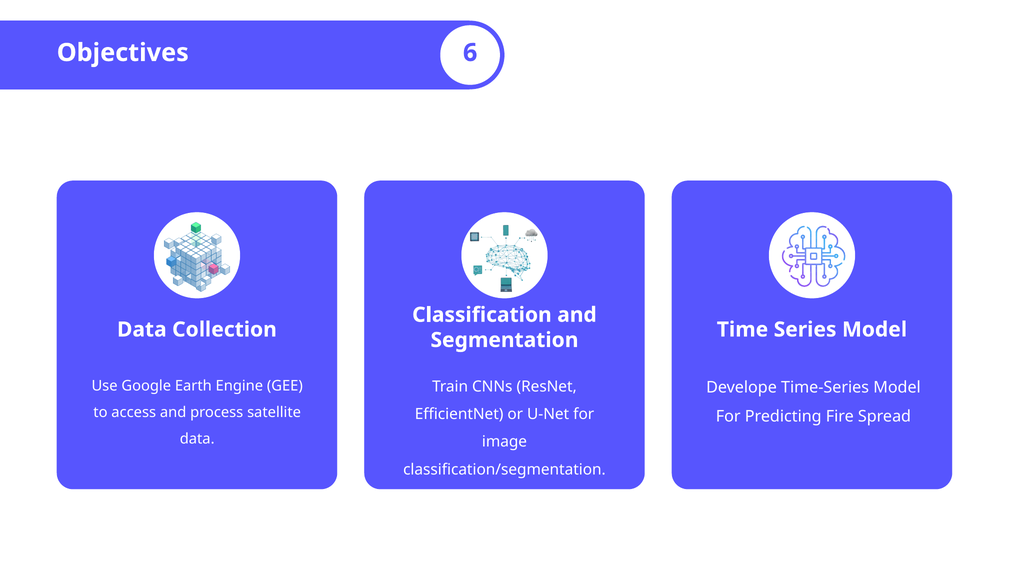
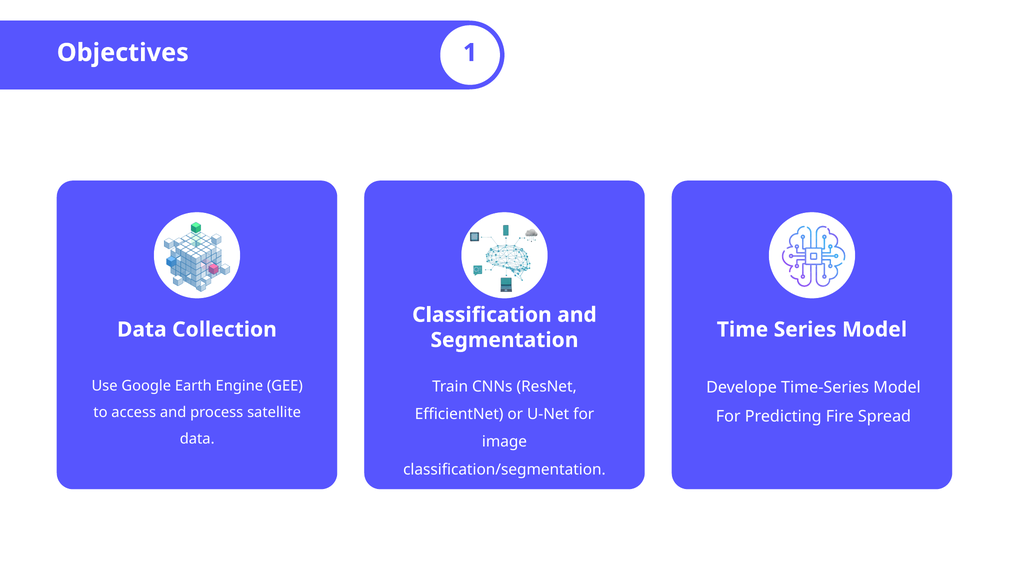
6: 6 -> 1
